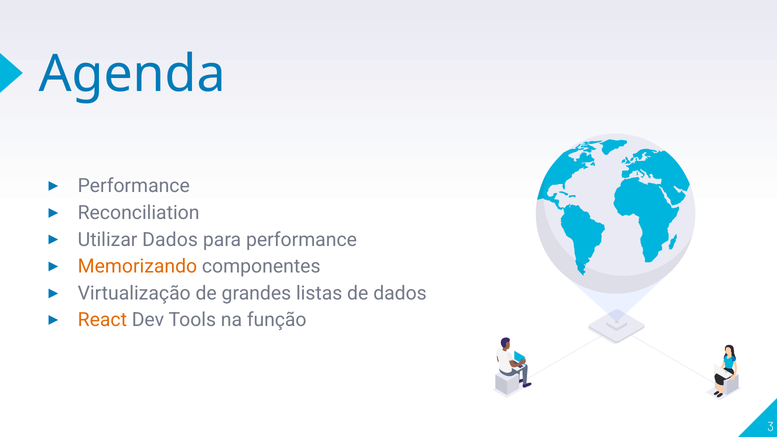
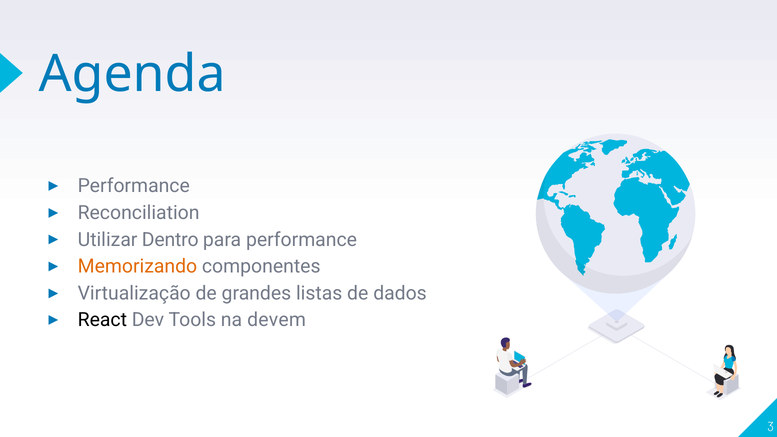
Utilizar Dados: Dados -> Dentro
React colour: orange -> black
função: função -> devem
